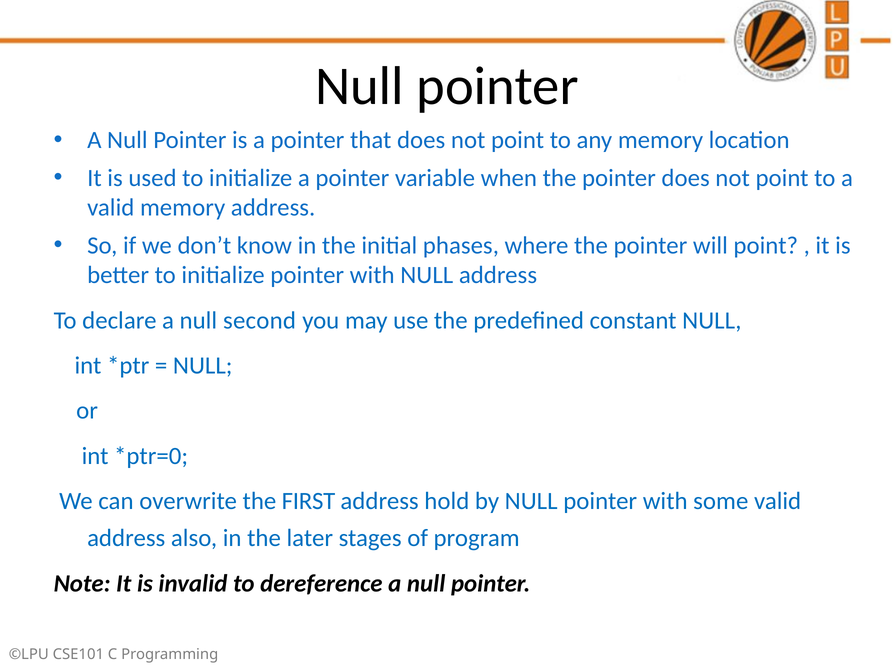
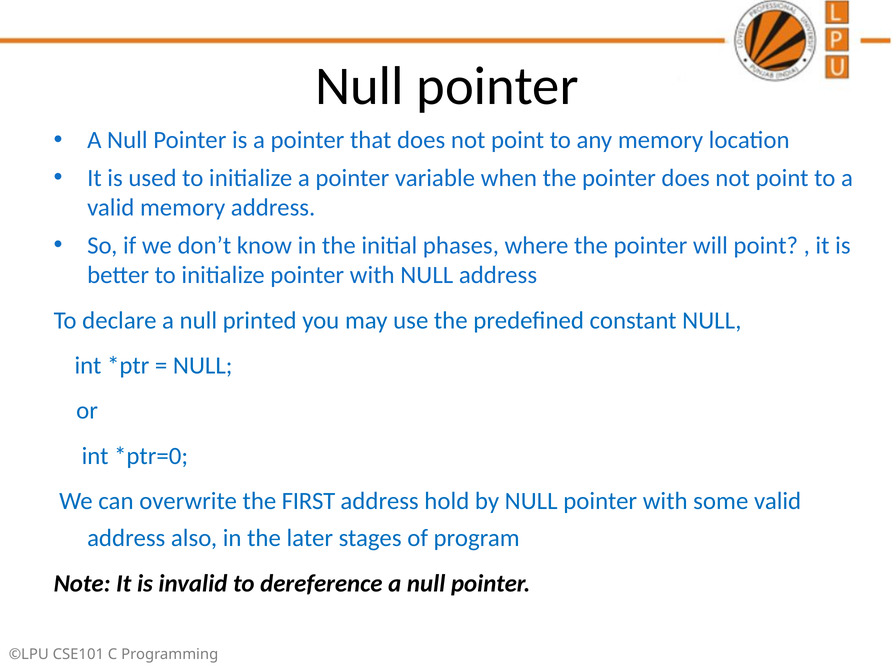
second: second -> printed
